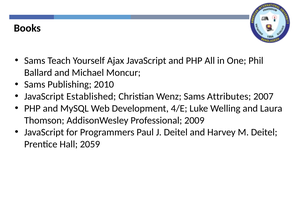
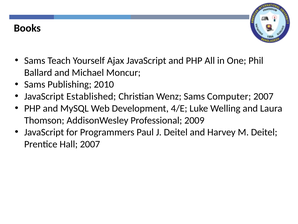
Attributes: Attributes -> Computer
Hall 2059: 2059 -> 2007
